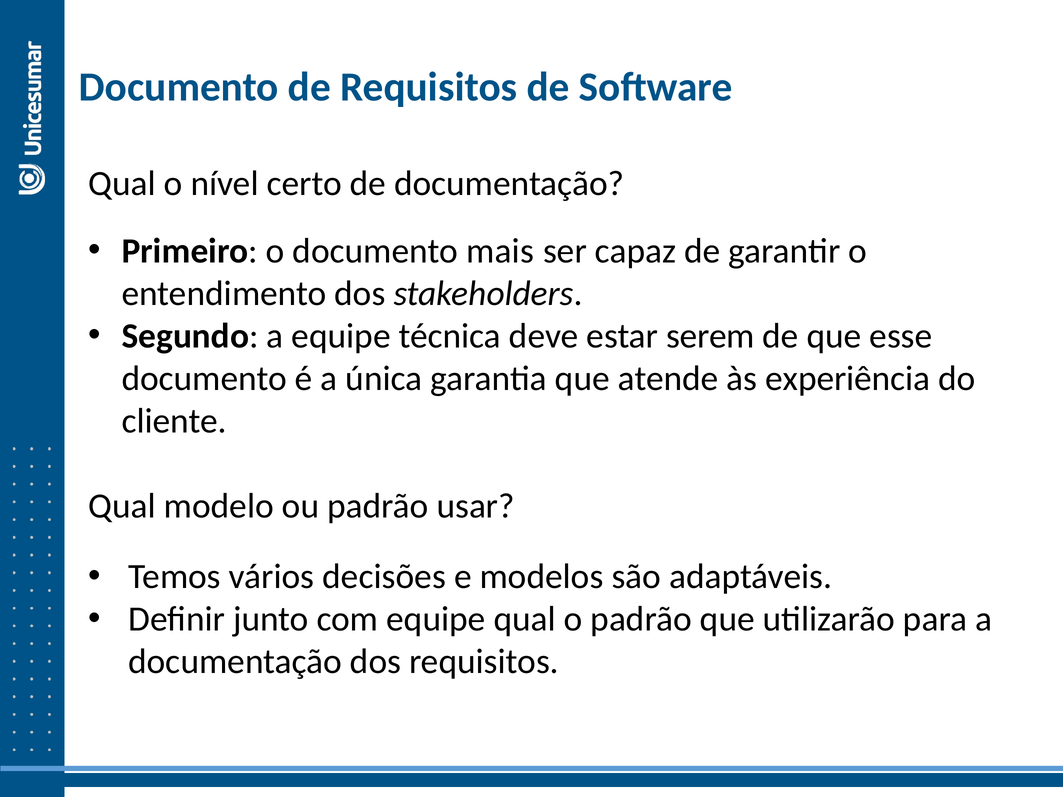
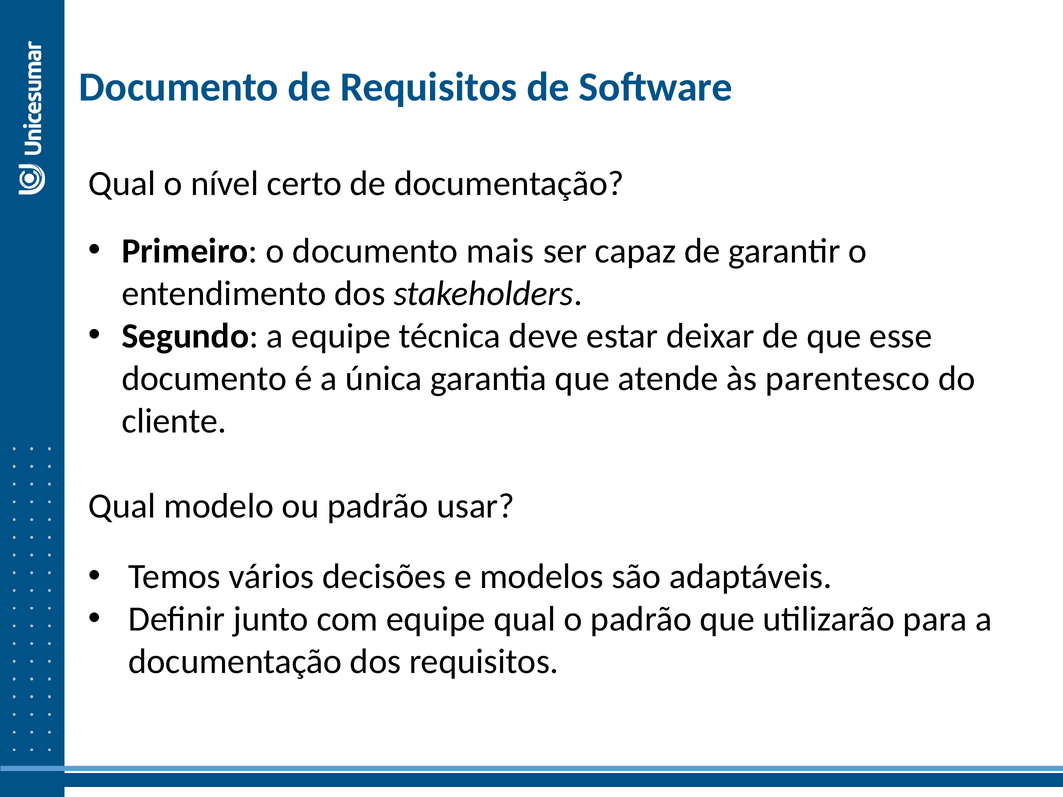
serem: serem -> deixar
experiência: experiência -> parentesco
